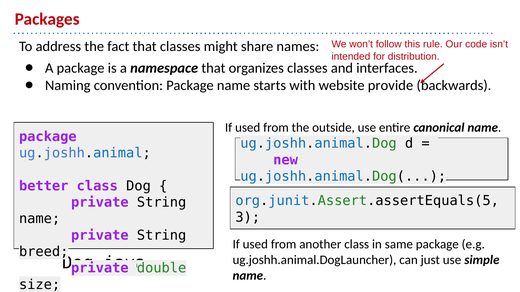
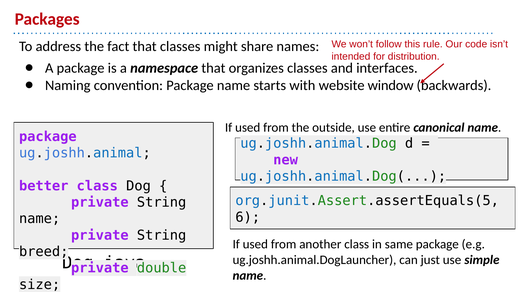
provide: provide -> window
3: 3 -> 6
